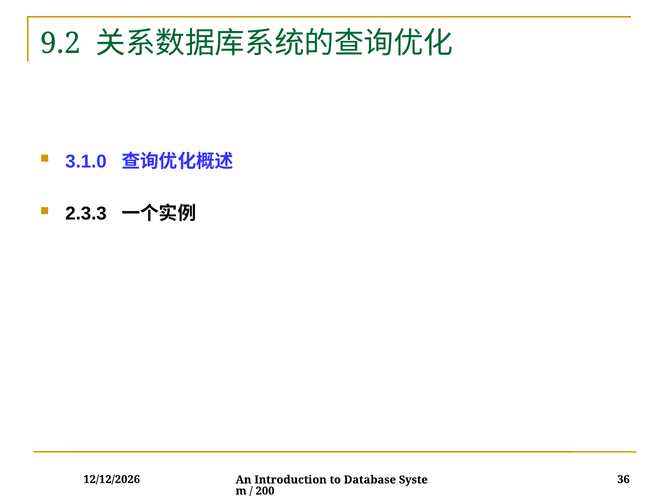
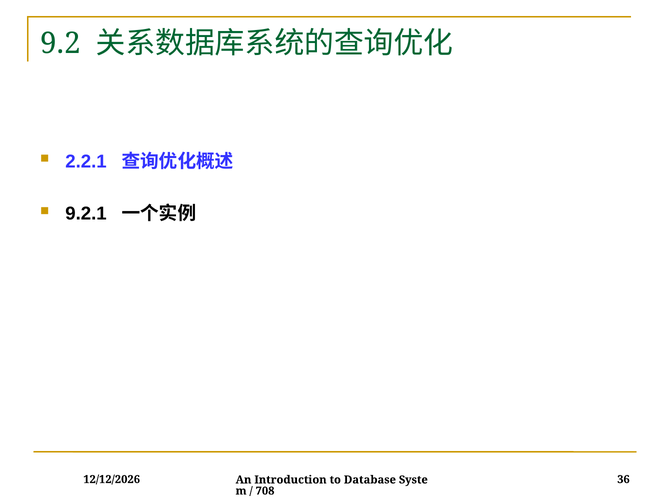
3.1.0: 3.1.0 -> 2.2.1
2.3.3: 2.3.3 -> 9.2.1
200: 200 -> 708
